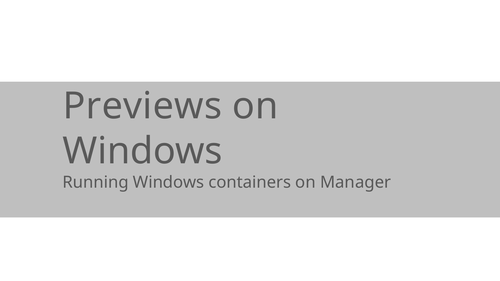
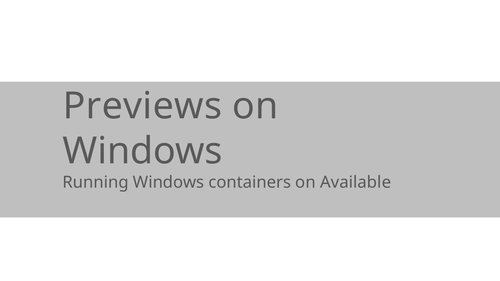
Manager: Manager -> Available
